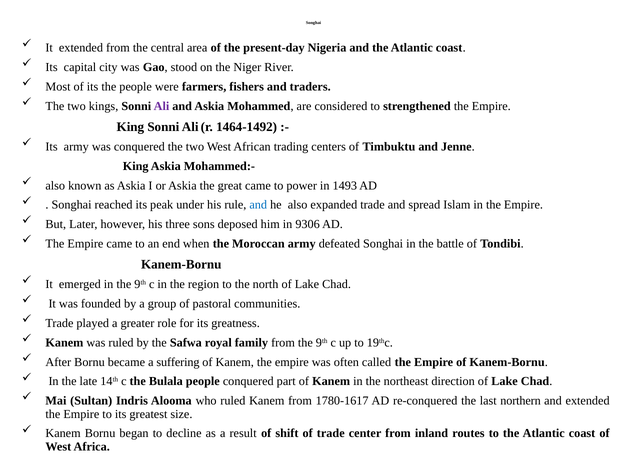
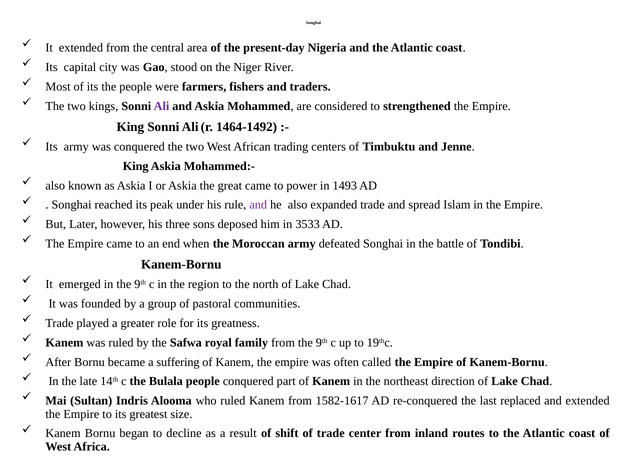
and at (258, 205) colour: blue -> purple
9306: 9306 -> 3533
1780-1617: 1780-1617 -> 1582-1617
northern: northern -> replaced
